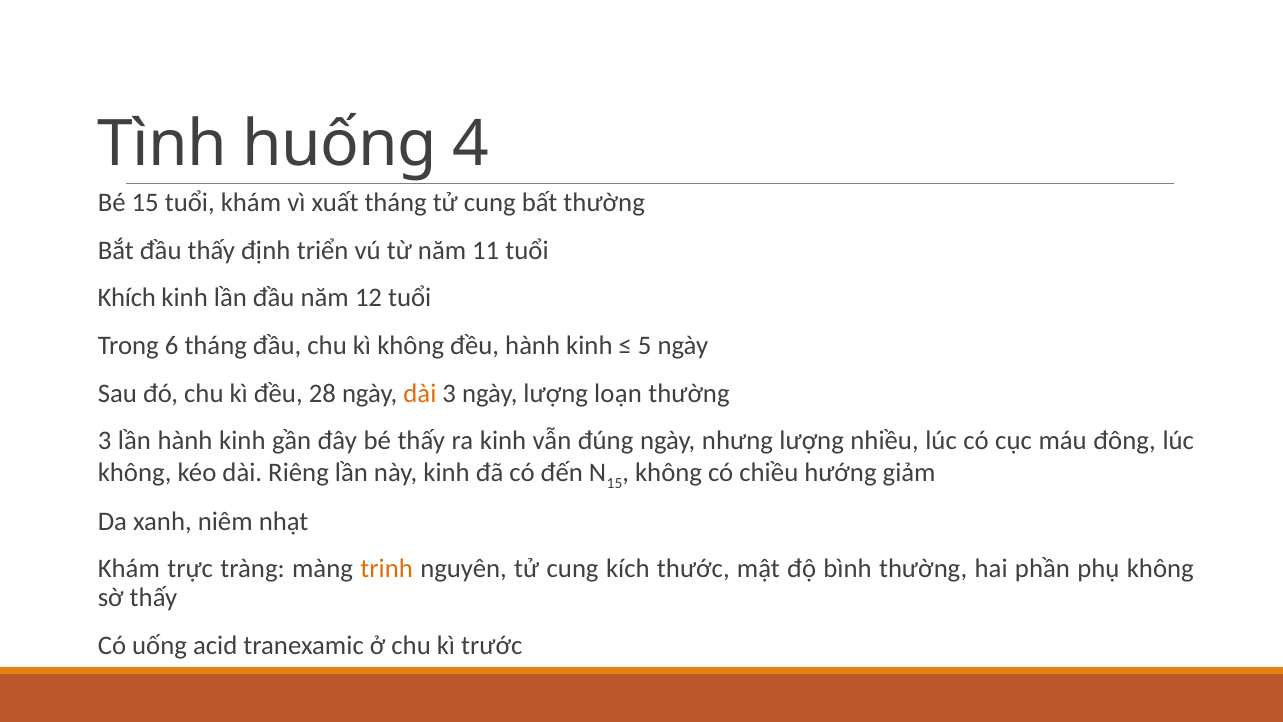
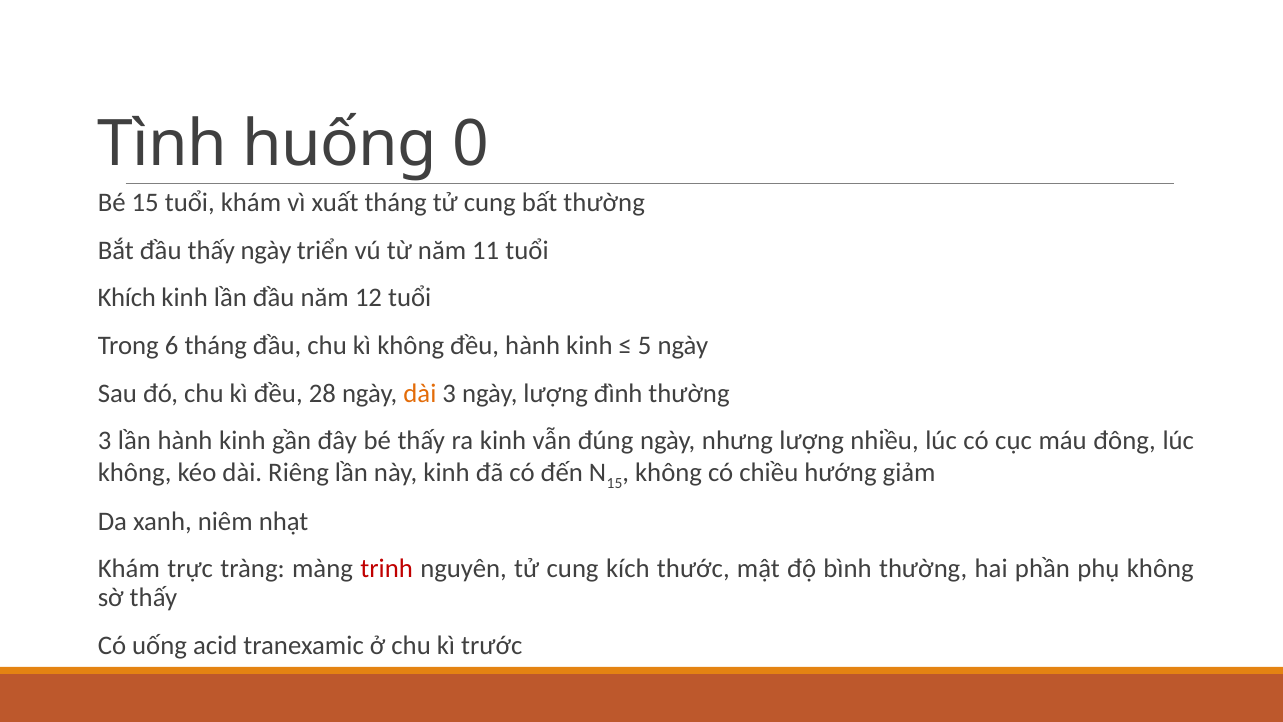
4: 4 -> 0
thấy định: định -> ngày
loạn: loạn -> đình
trinh colour: orange -> red
